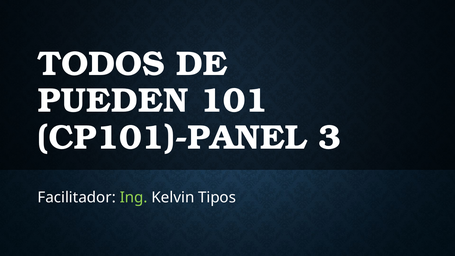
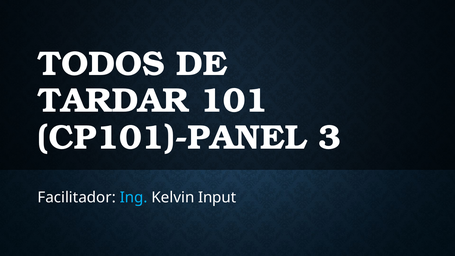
PUEDEN: PUEDEN -> TARDAR
Ing colour: light green -> light blue
Tipos: Tipos -> Input
